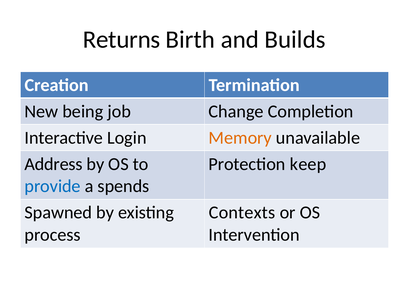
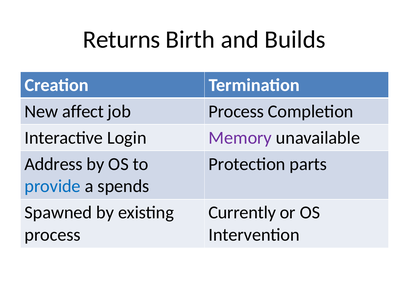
being: being -> affect
job Change: Change -> Process
Memory colour: orange -> purple
keep: keep -> parts
Contexts: Contexts -> Currently
